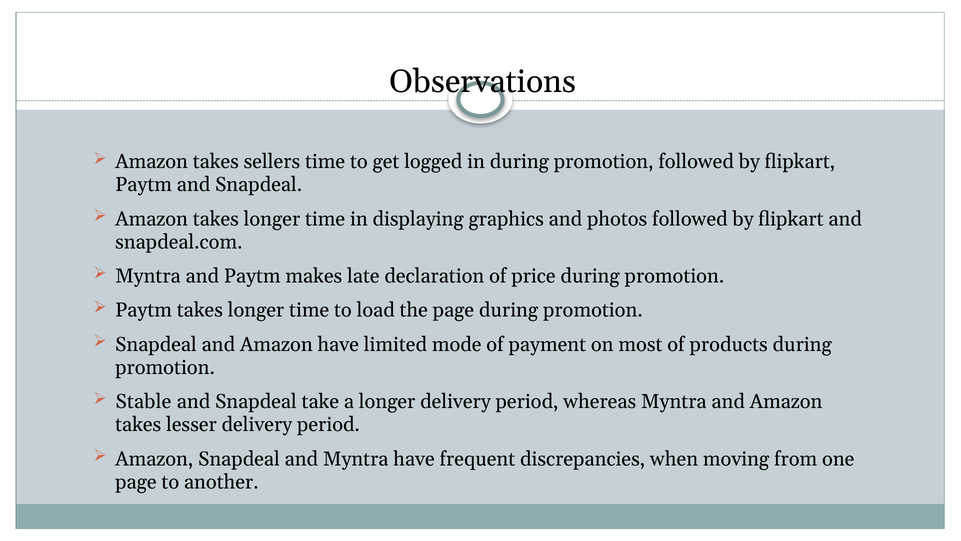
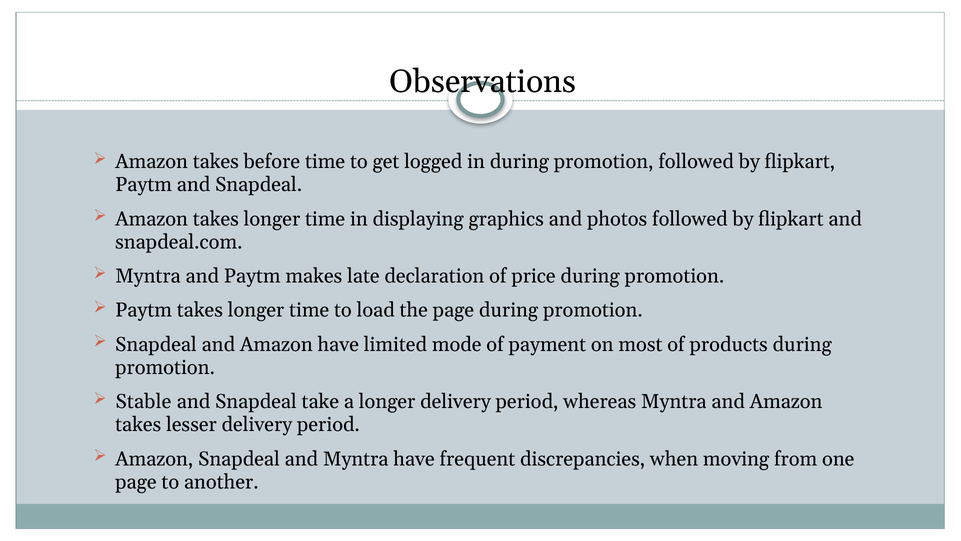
sellers: sellers -> before
